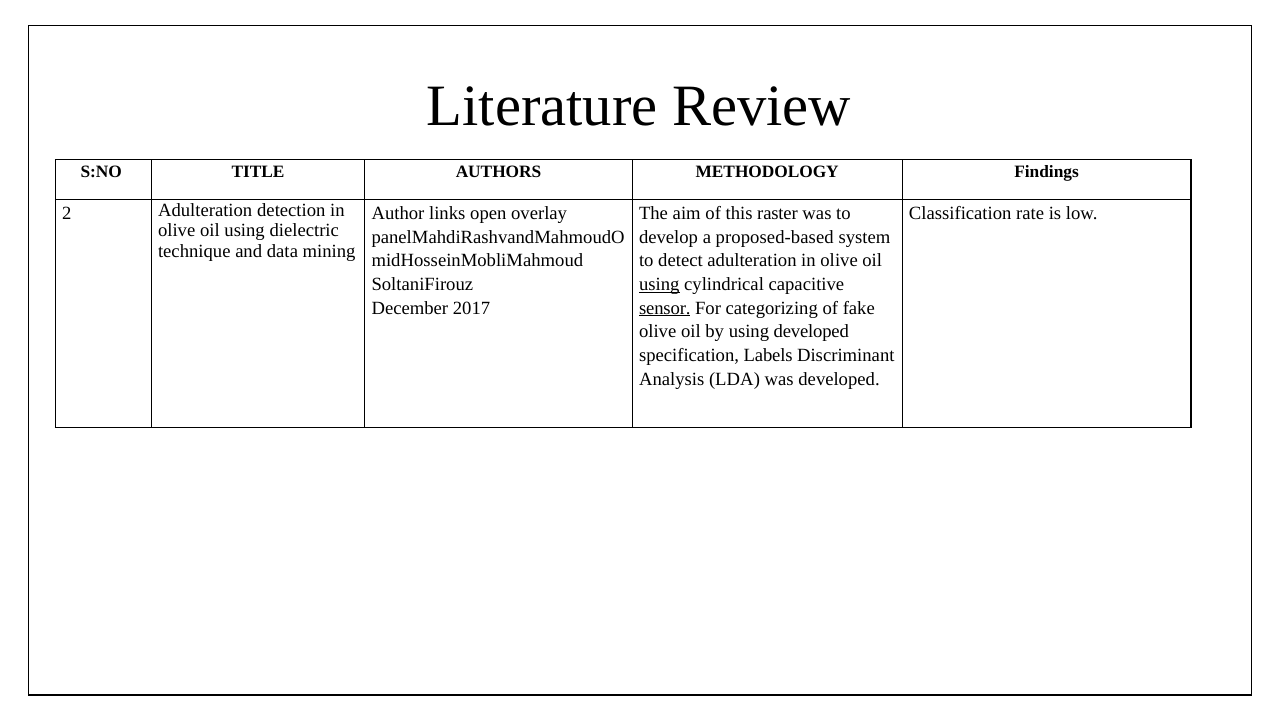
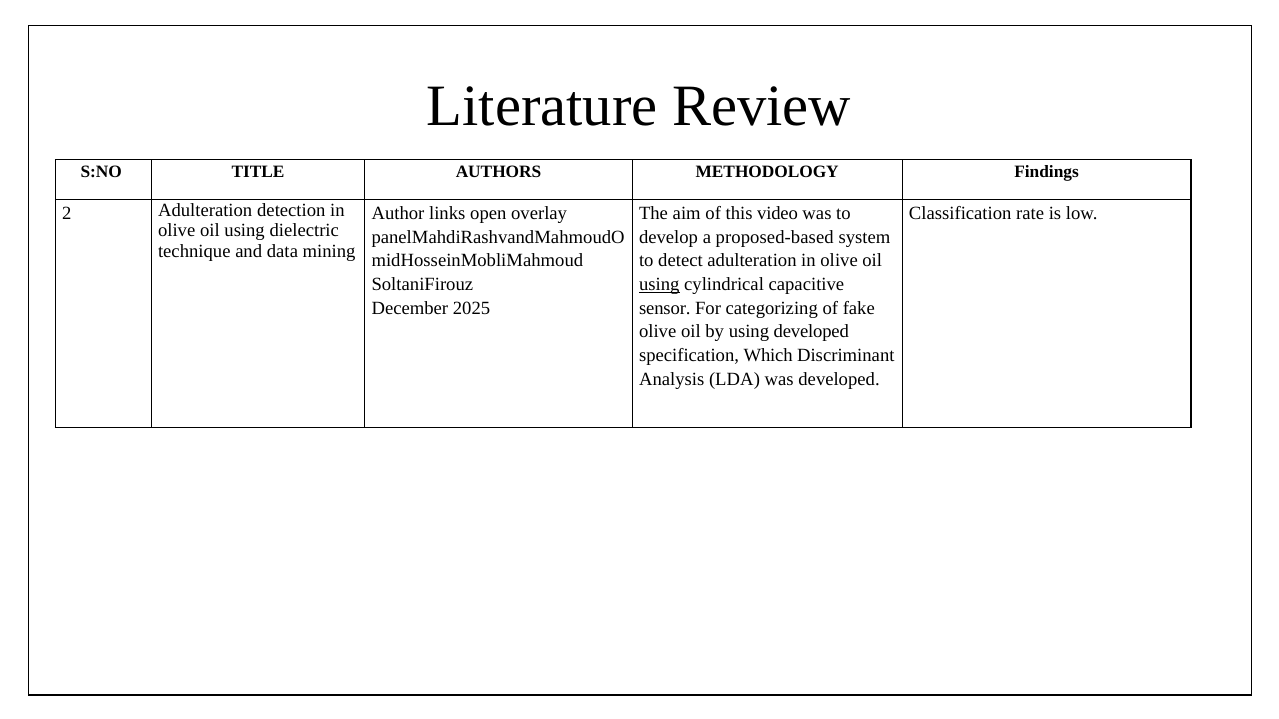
raster: raster -> video
2017: 2017 -> 2025
sensor underline: present -> none
Labels: Labels -> Which
